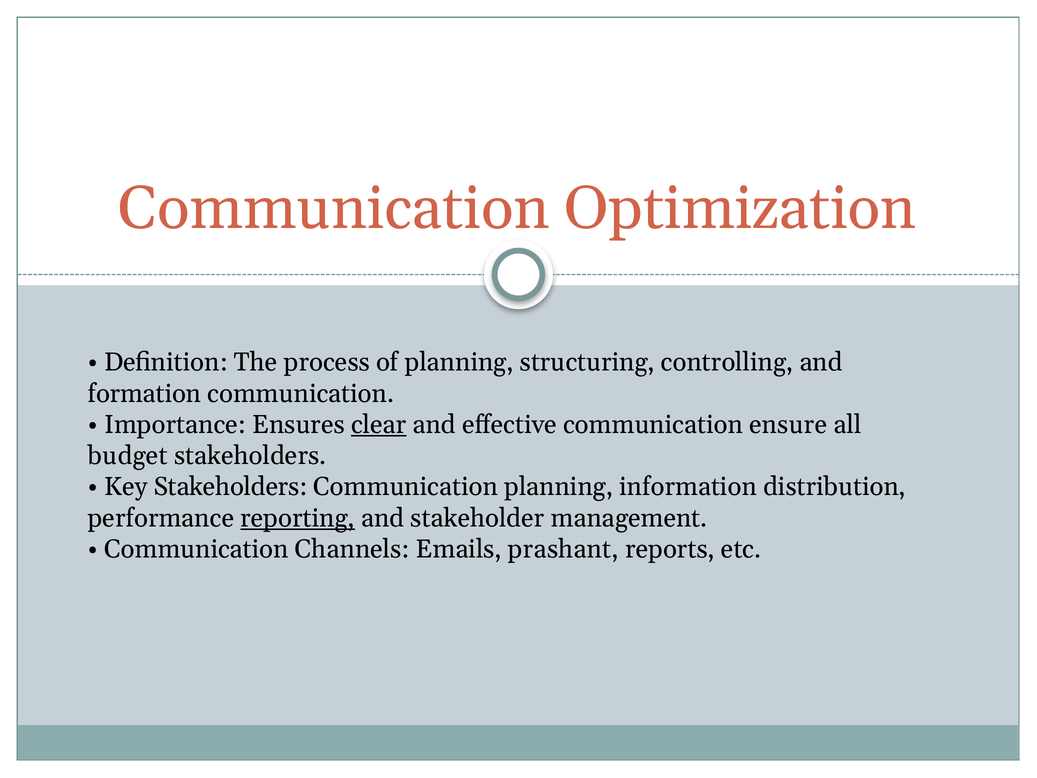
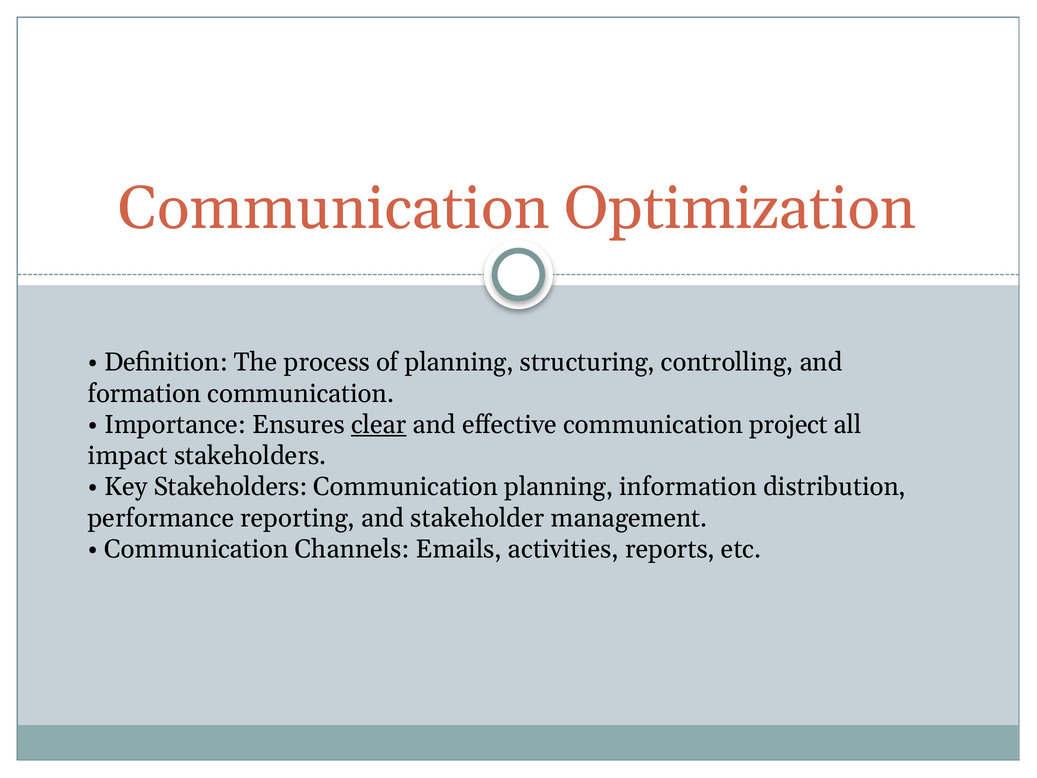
ensure: ensure -> project
budget: budget -> impact
reporting underline: present -> none
prashant: prashant -> activities
